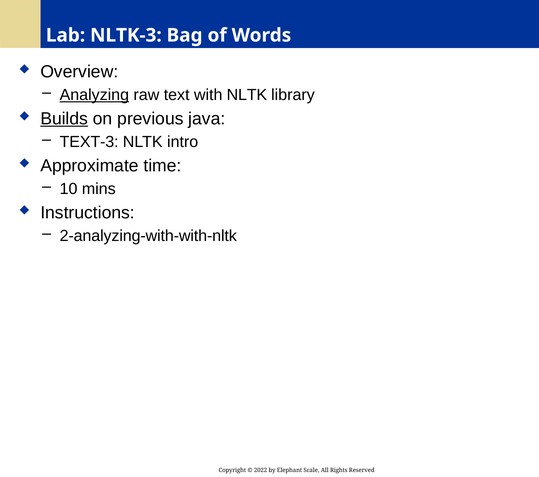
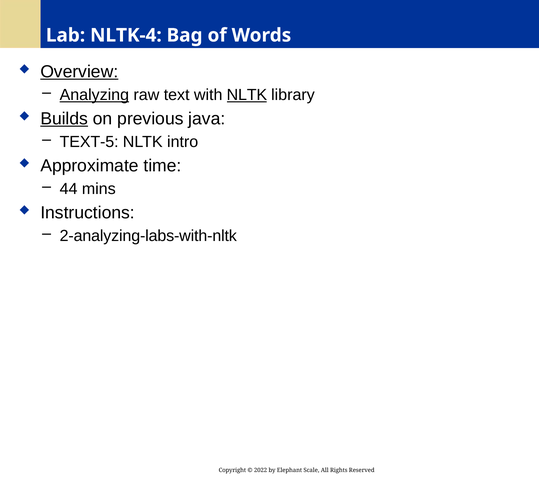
NLTK-3: NLTK-3 -> NLTK-4
Overview underline: none -> present
NLTK at (247, 95) underline: none -> present
TEXT-3: TEXT-3 -> TEXT-5
10: 10 -> 44
2-analyzing-with-with-nltk: 2-analyzing-with-with-nltk -> 2-analyzing-labs-with-nltk
